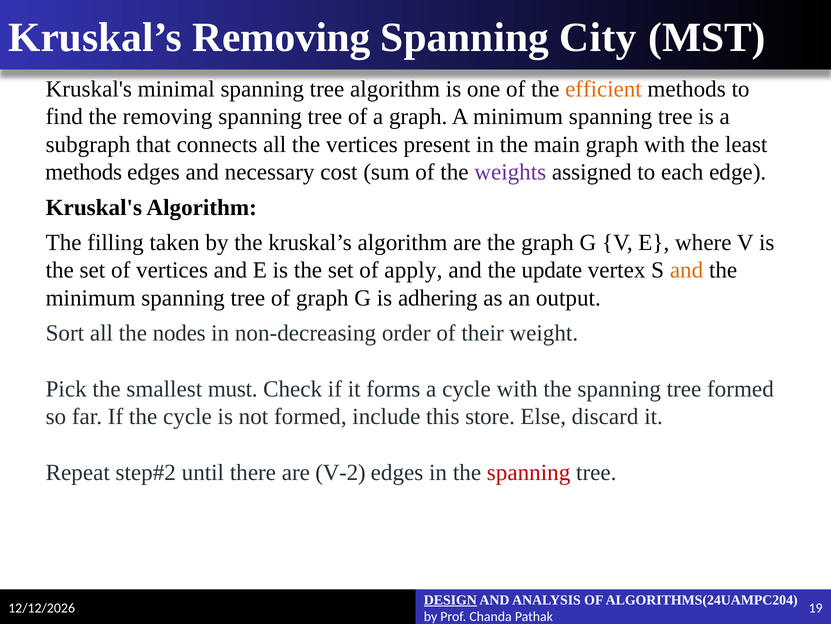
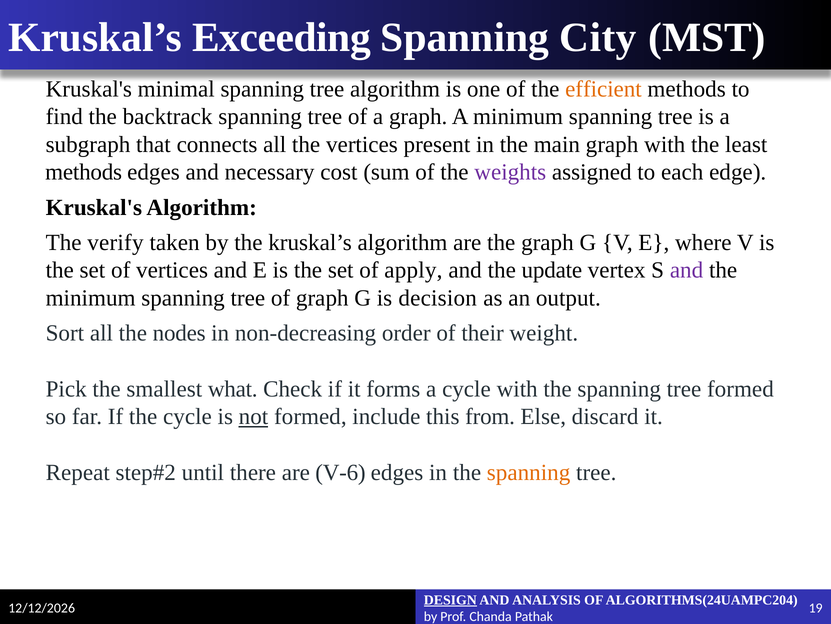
Kruskal’s Removing: Removing -> Exceeding
the removing: removing -> backtrack
filling: filling -> verify
and at (687, 270) colour: orange -> purple
adhering: adhering -> decision
must: must -> what
not underline: none -> present
store: store -> from
V-2: V-2 -> V-6
spanning at (529, 472) colour: red -> orange
